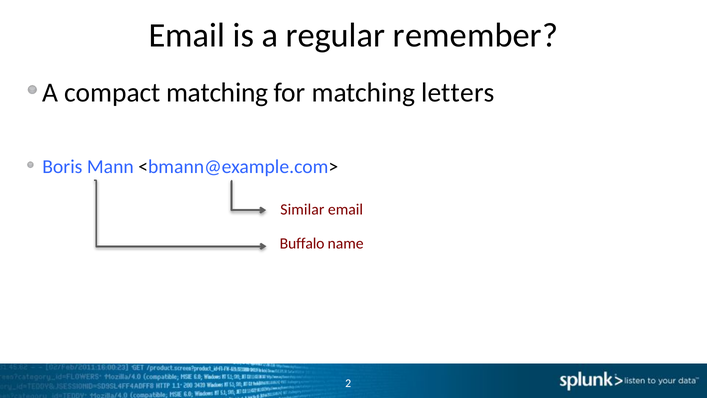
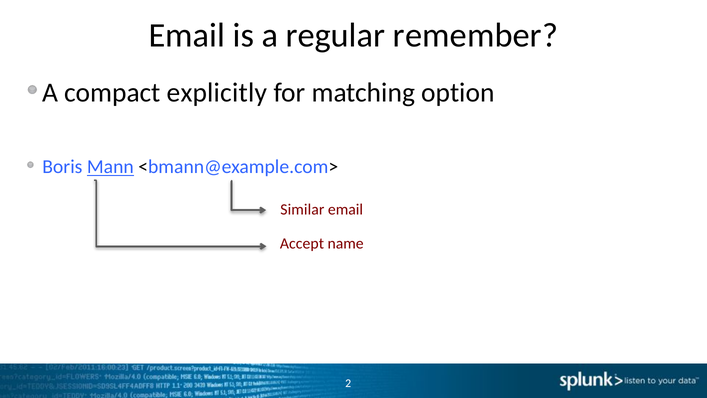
compact matching: matching -> explicitly
letters: letters -> option
Mann underline: none -> present
Buffalo: Buffalo -> Accept
